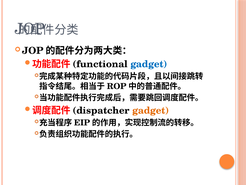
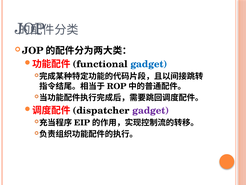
gadget at (151, 110) colour: orange -> purple
